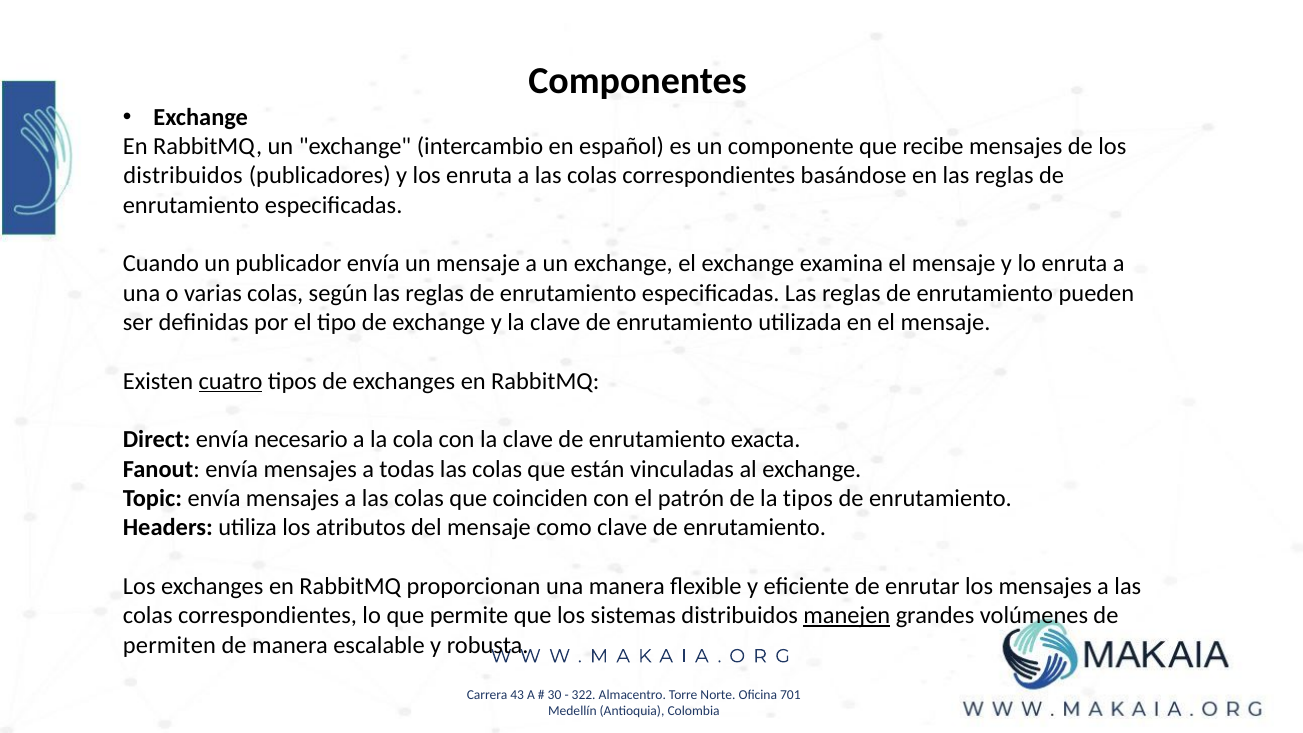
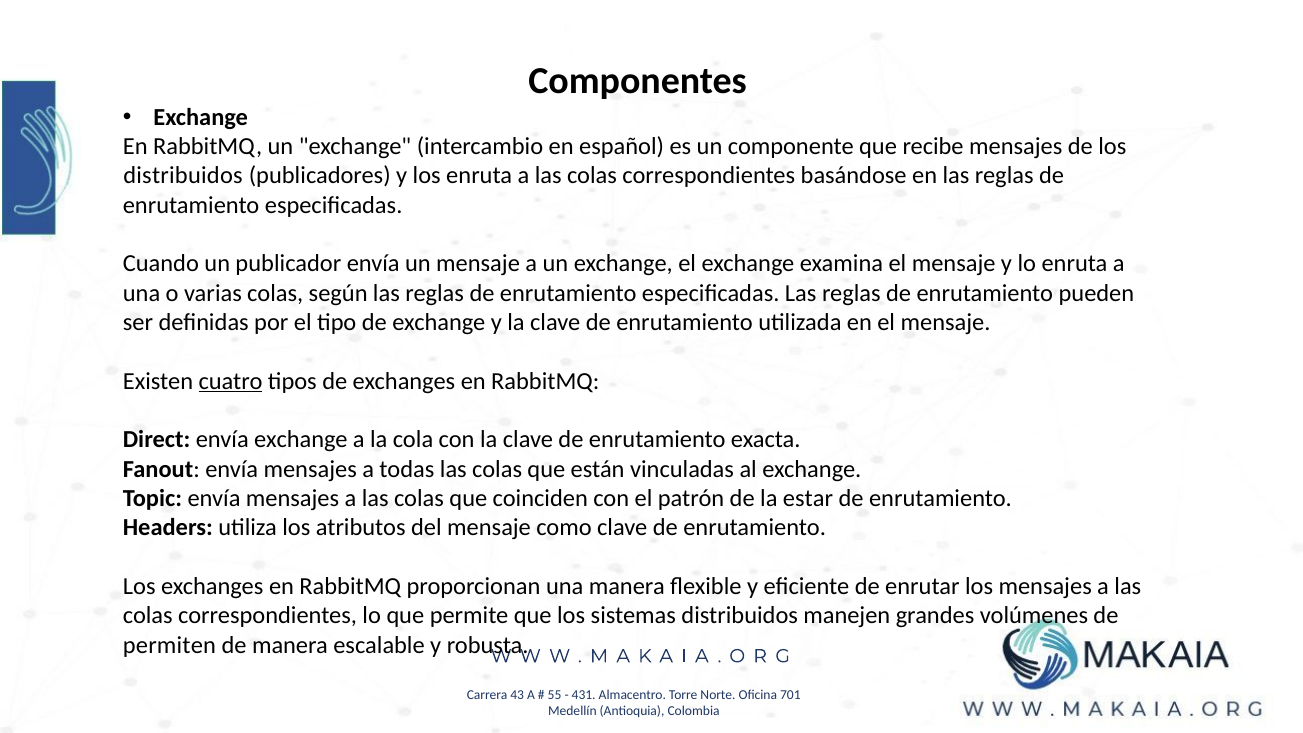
envía necesario: necesario -> exchange
la tipos: tipos -> estar
manejen underline: present -> none
30: 30 -> 55
322: 322 -> 431
